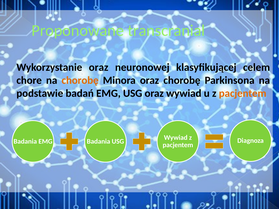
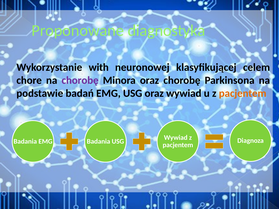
transcranial: transcranial -> diagnostyka
Wykorzystanie oraz: oraz -> with
chorobę at (80, 81) colour: orange -> purple
